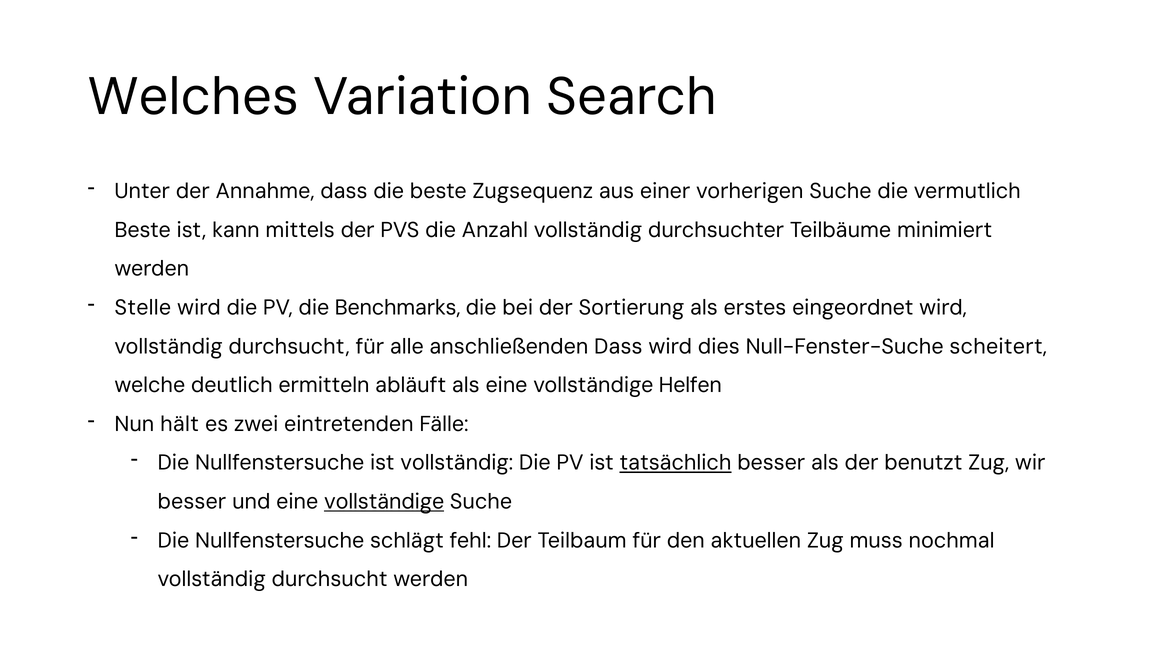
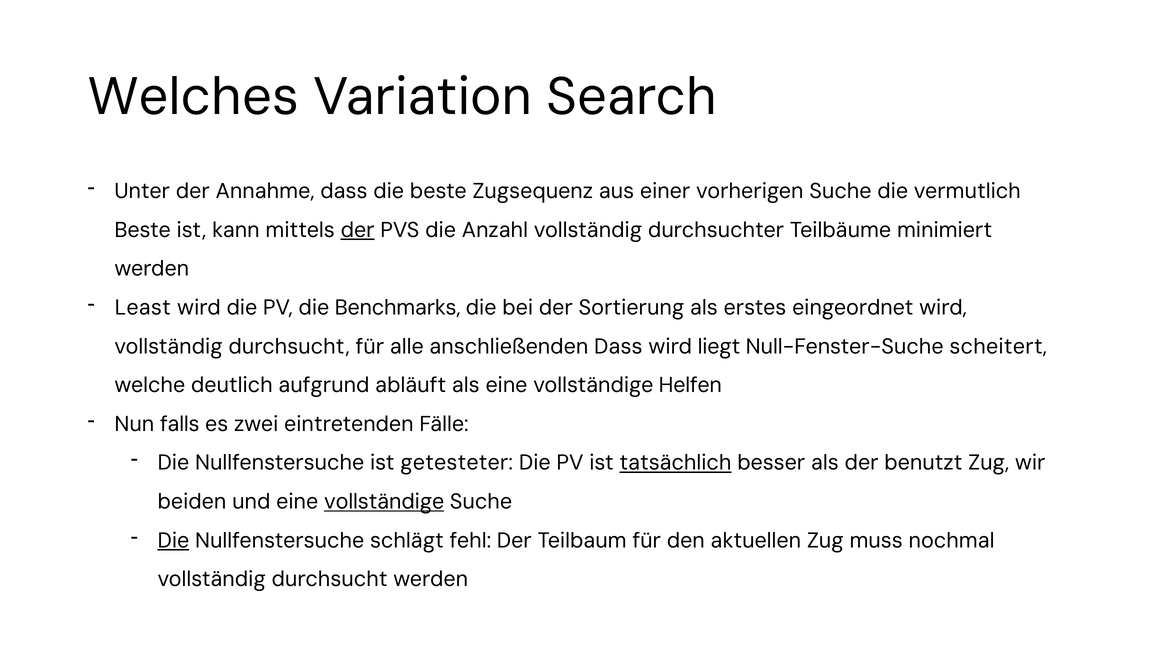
der at (358, 230) underline: none -> present
Stelle: Stelle -> Least
dies: dies -> liegt
ermitteln: ermitteln -> aufgrund
hält: hält -> falls
ist vollständig: vollständig -> getesteter
besser at (192, 502): besser -> beiden
Die at (173, 540) underline: none -> present
